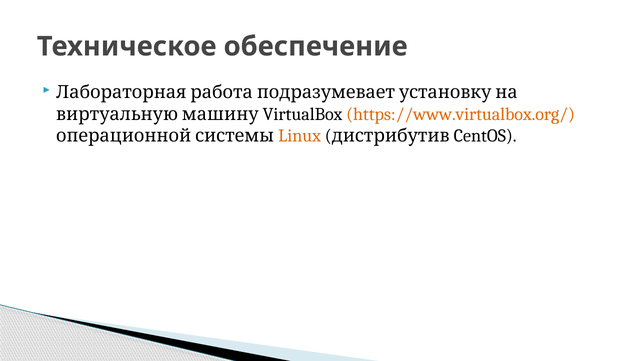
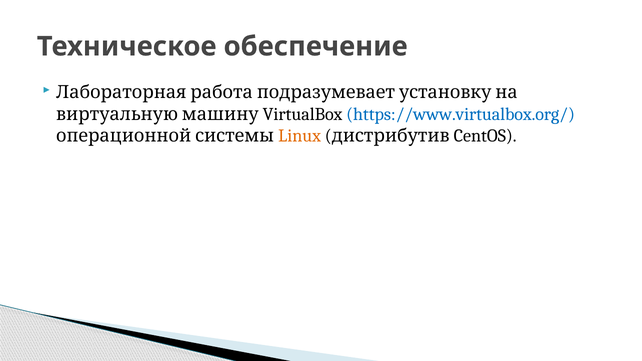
https://www.virtualbox.org/ colour: orange -> blue
